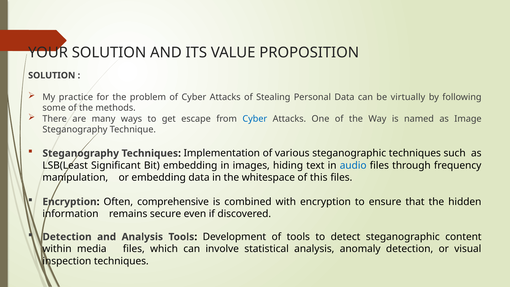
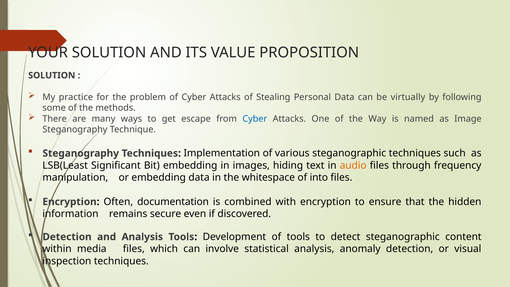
audio colour: blue -> orange
this: this -> into
comprehensive: comprehensive -> documentation
